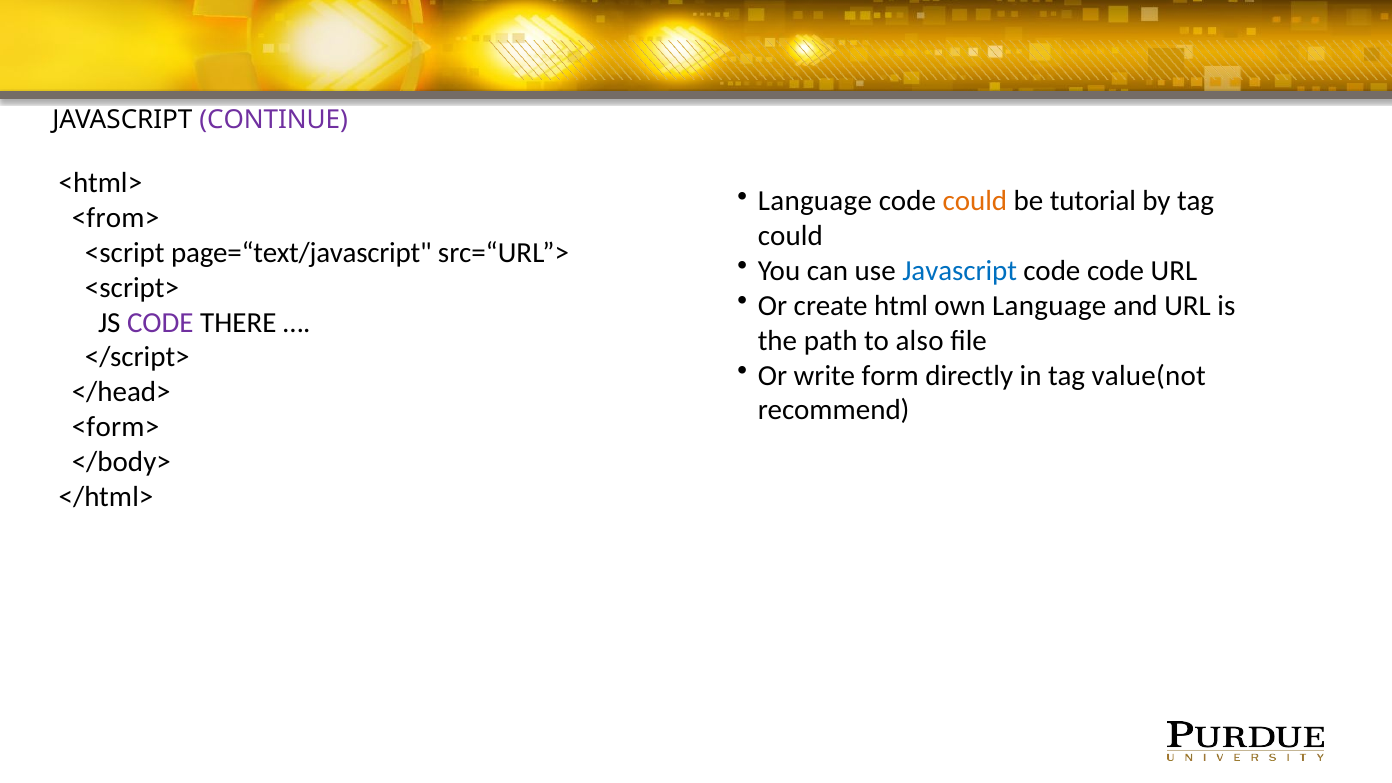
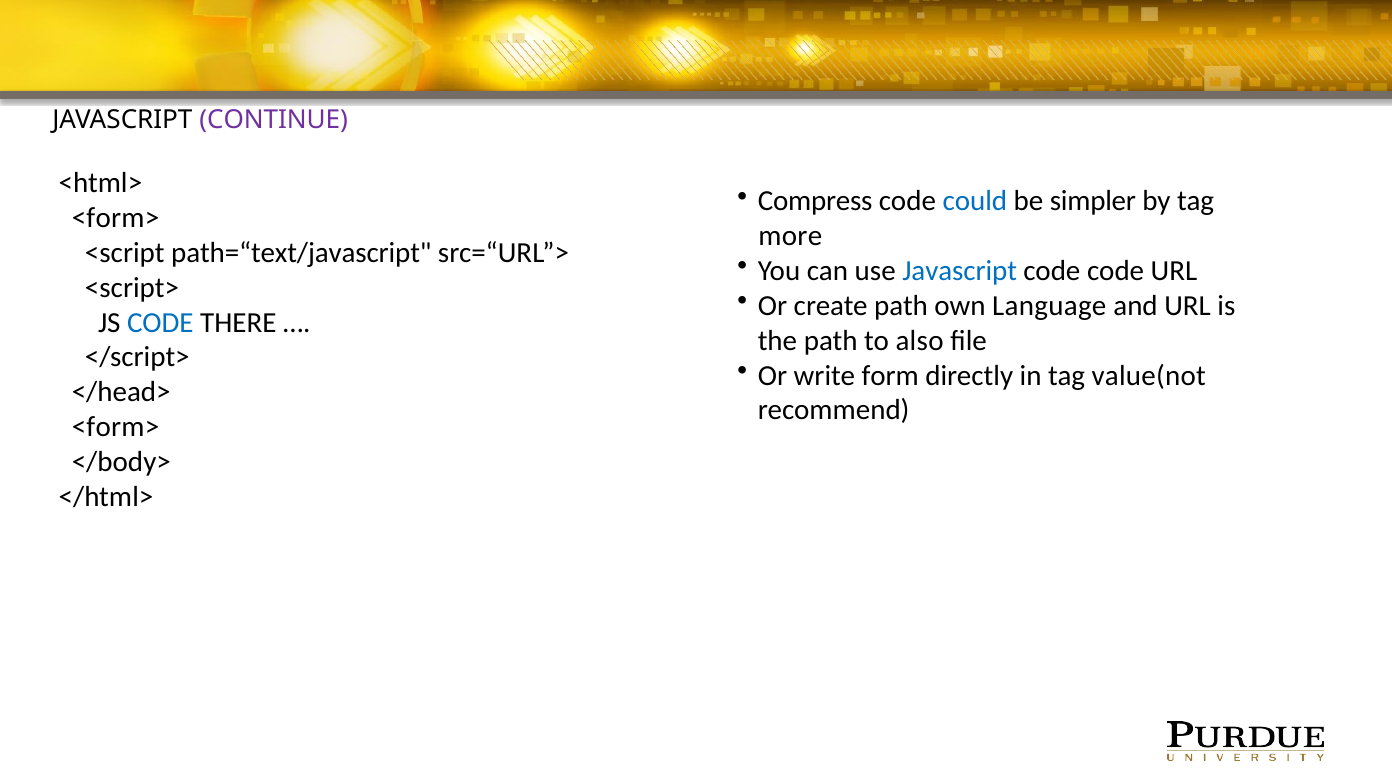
Language at (815, 201): Language -> Compress
could at (975, 201) colour: orange -> blue
tutorial: tutorial -> simpler
<from> at (115, 218): <from> -> <form>
could at (790, 236): could -> more
page=“text/javascript: page=“text/javascript -> path=“text/javascript
create html: html -> path
CODE at (160, 322) colour: purple -> blue
